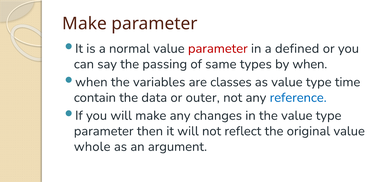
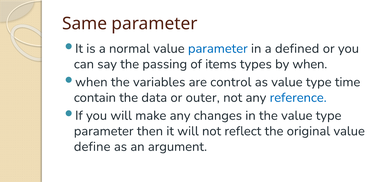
Make at (85, 24): Make -> Same
parameter at (218, 48) colour: red -> blue
same: same -> items
classes: classes -> control
whole: whole -> define
